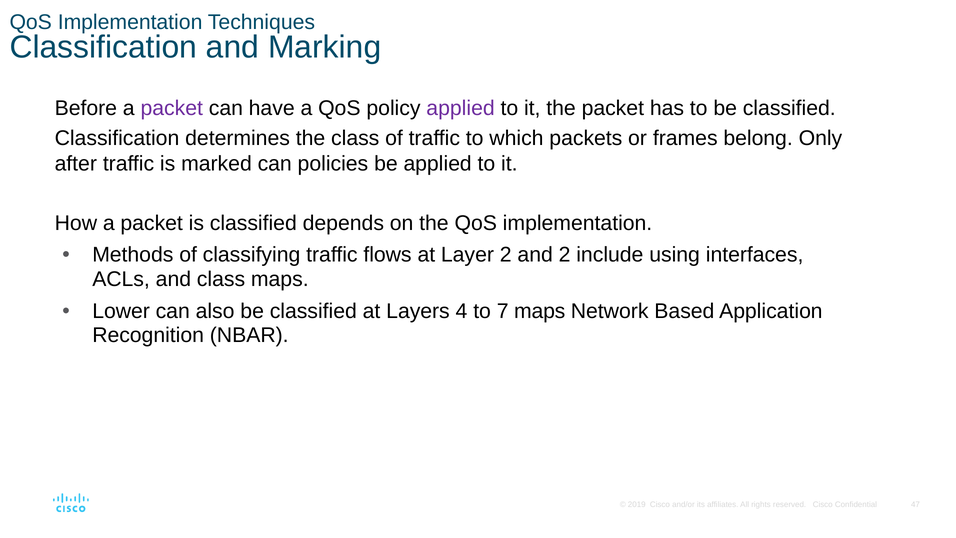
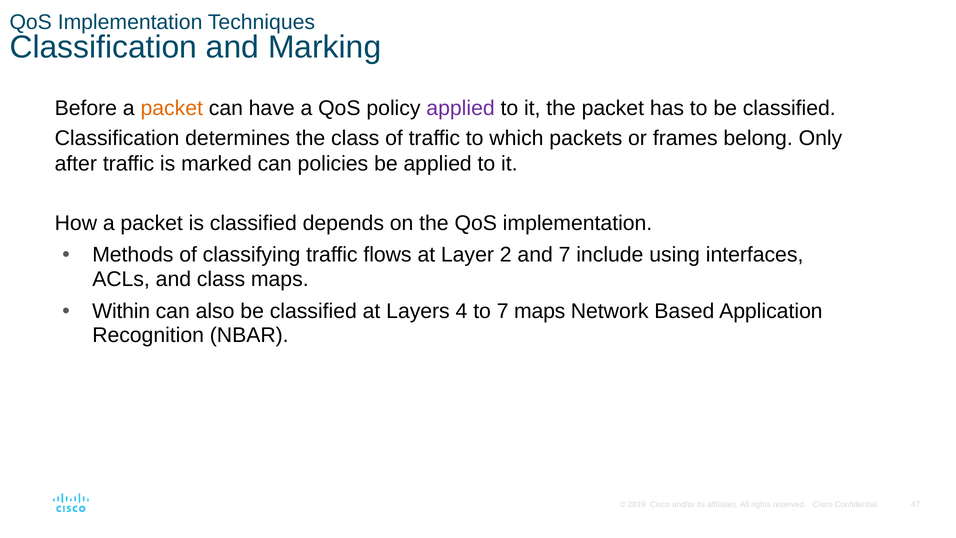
packet at (172, 108) colour: purple -> orange
and 2: 2 -> 7
Lower: Lower -> Within
